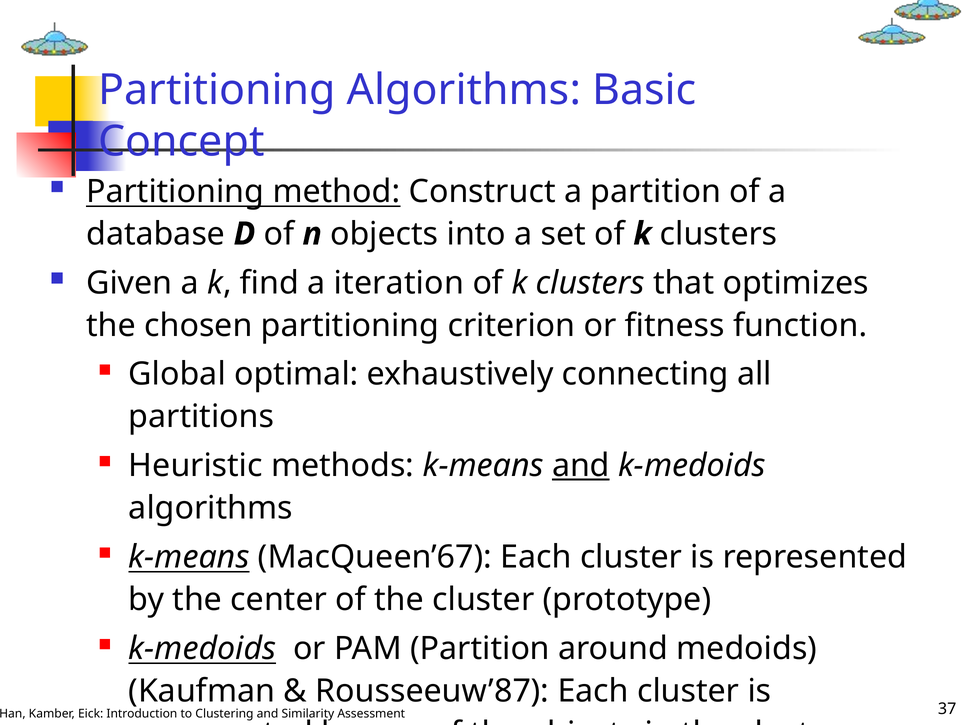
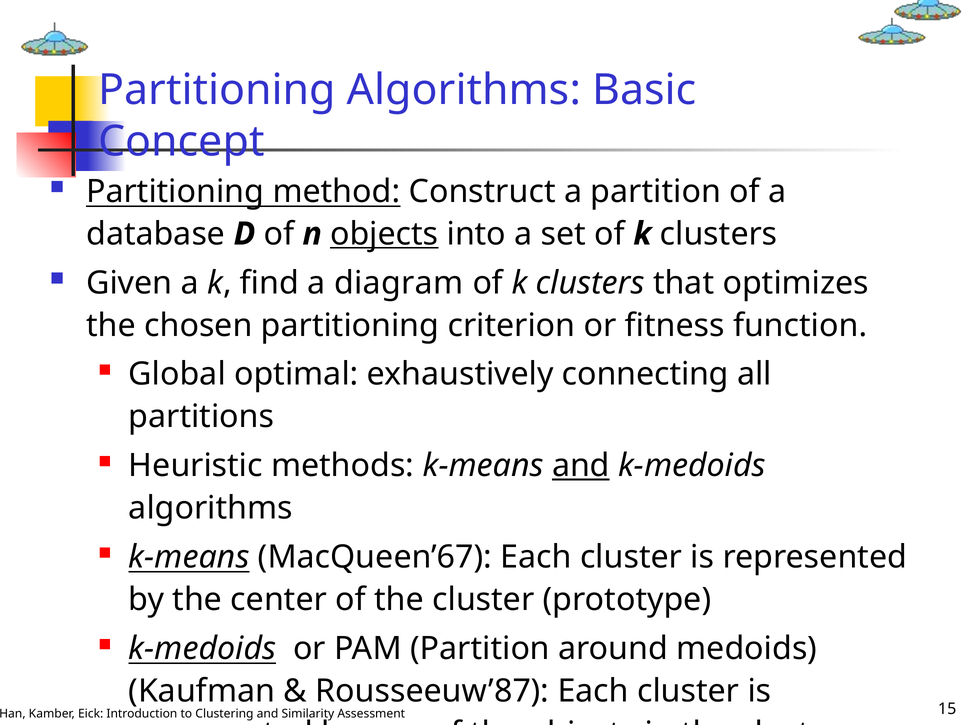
objects at (384, 234) underline: none -> present
iteration: iteration -> diagram
37: 37 -> 15
